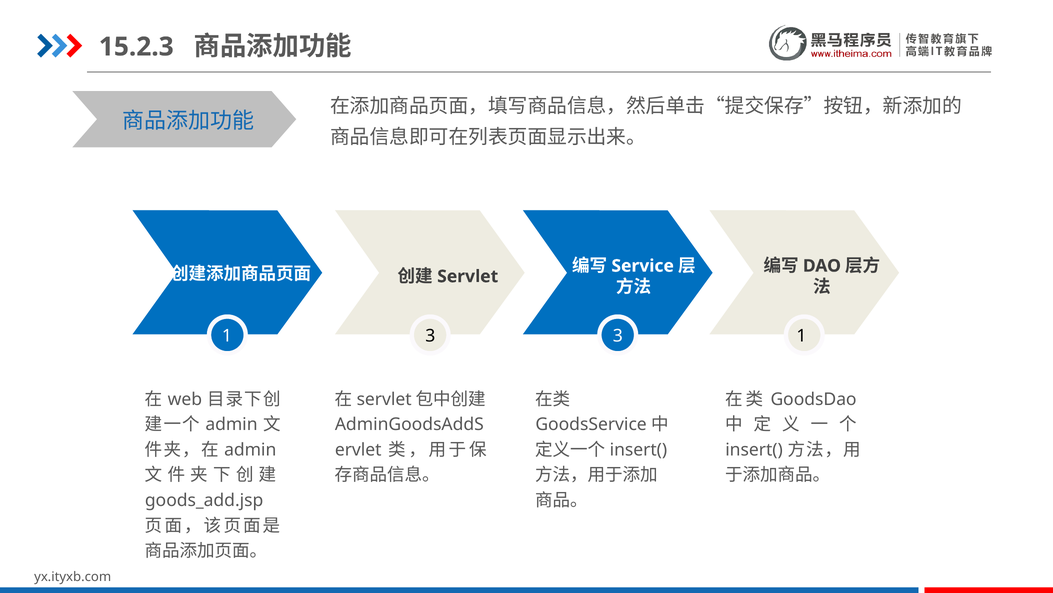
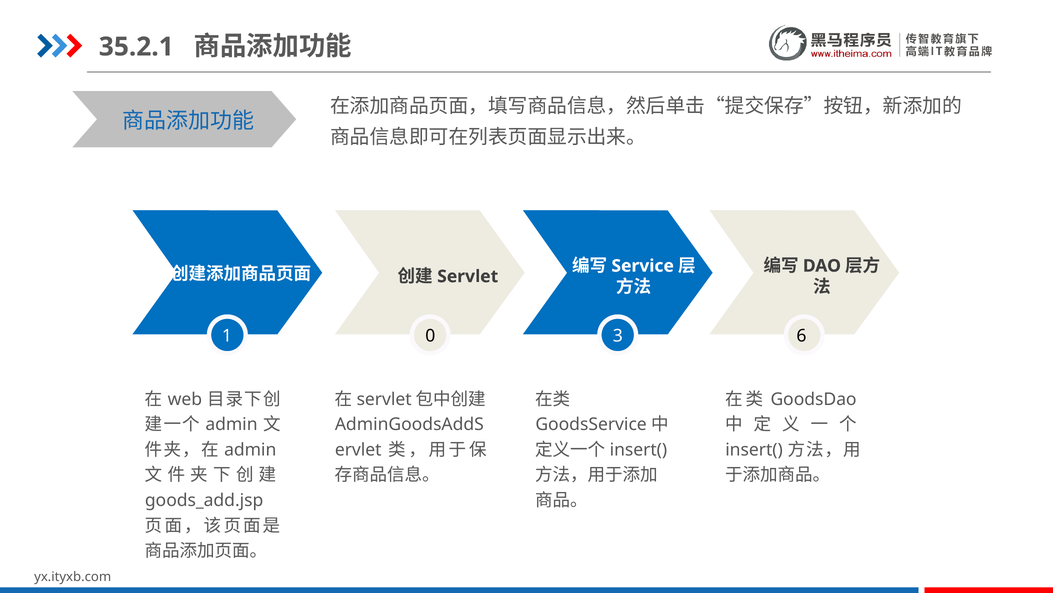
15.2.3: 15.2.3 -> 35.2.1
1 3: 3 -> 0
3 1: 1 -> 6
